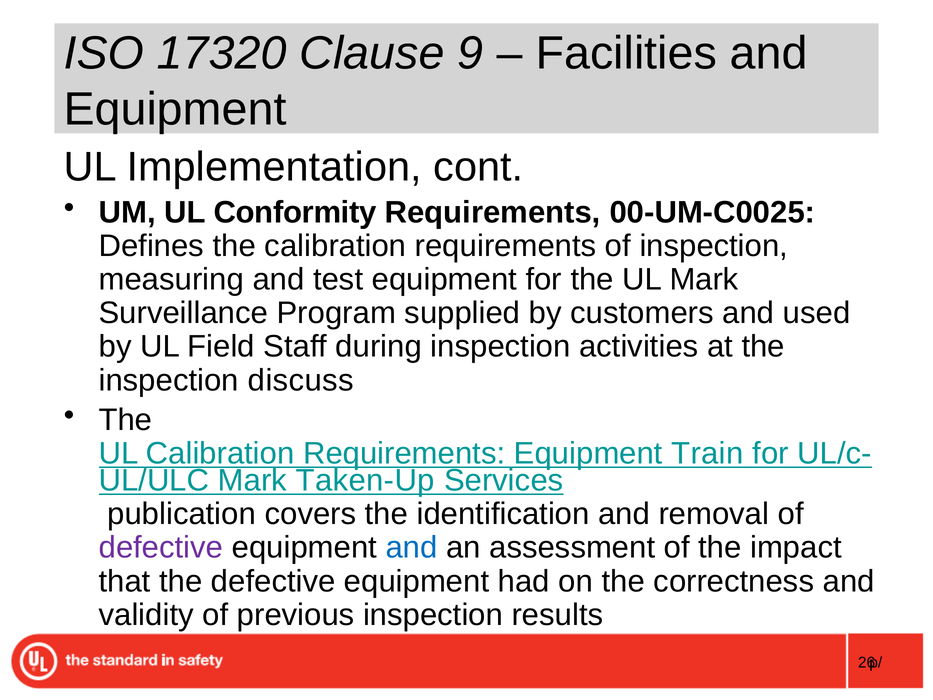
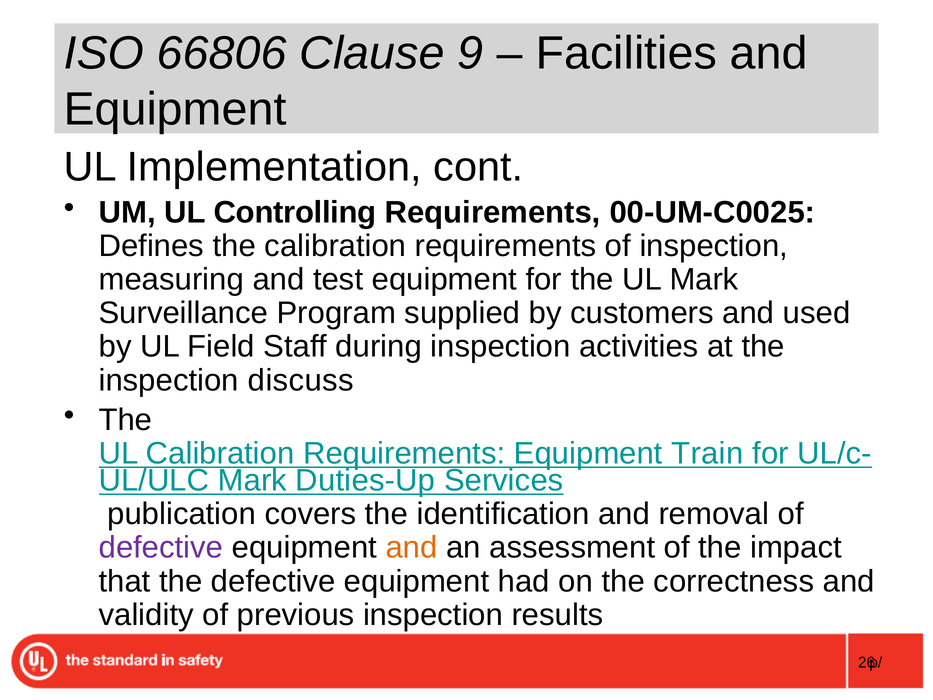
17320: 17320 -> 66806
Conformity: Conformity -> Controlling
Taken-Up: Taken-Up -> Duties-Up
and at (412, 548) colour: blue -> orange
